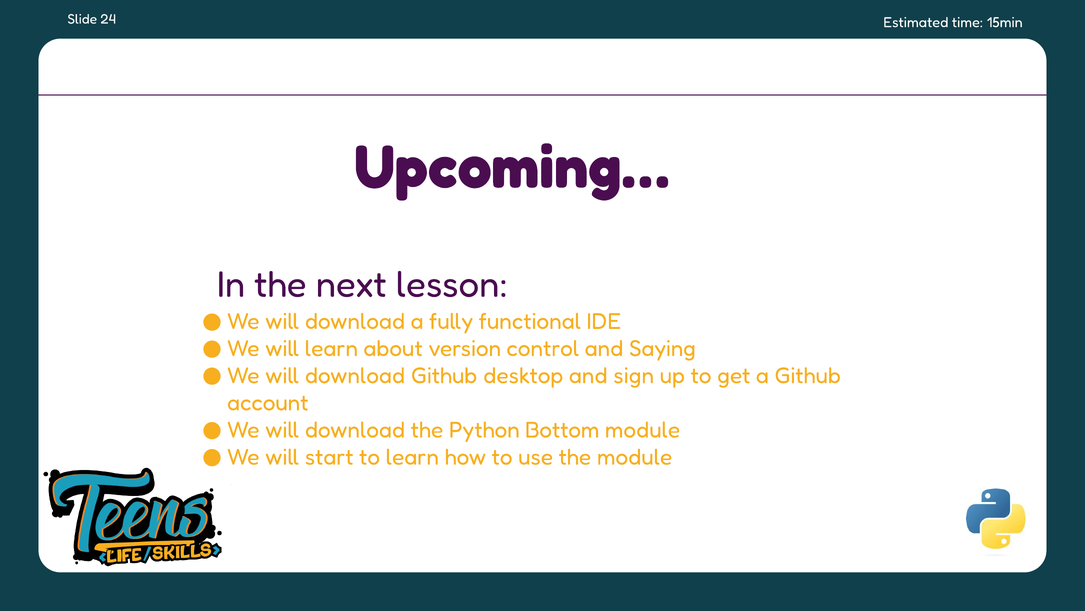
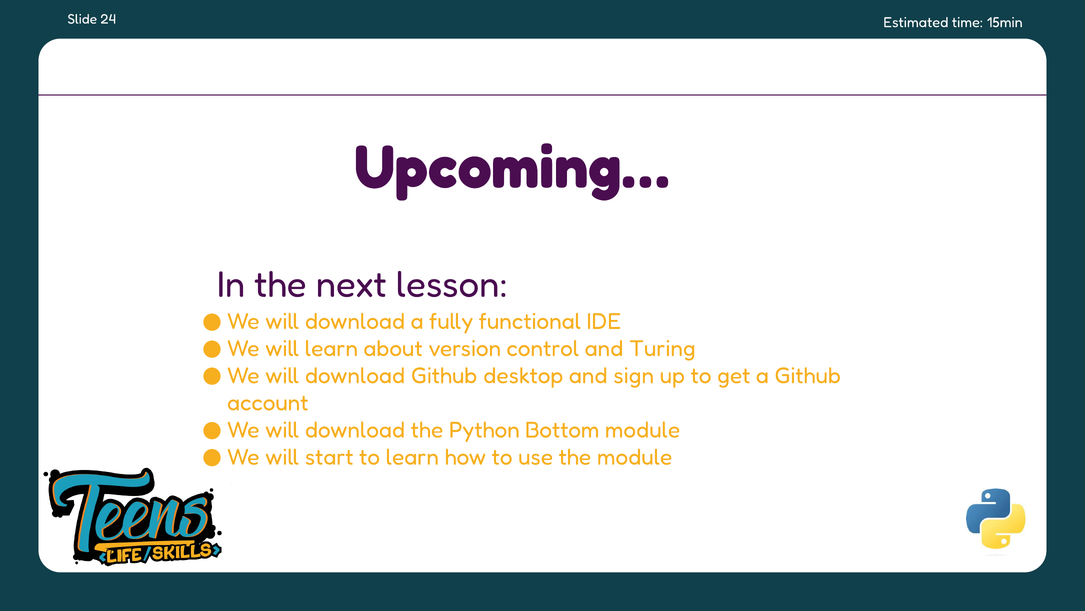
Saying: Saying -> Turing
